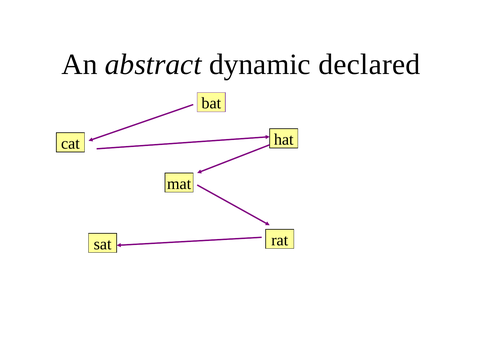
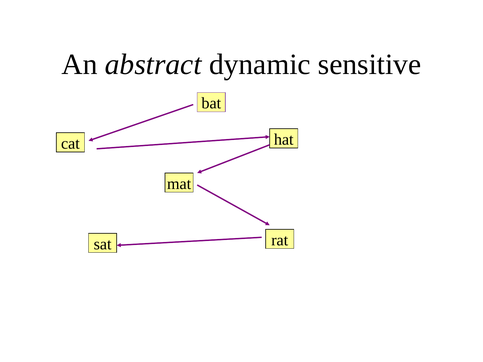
declared: declared -> sensitive
